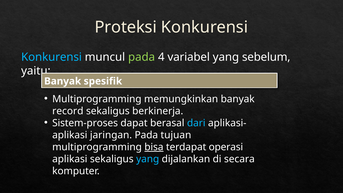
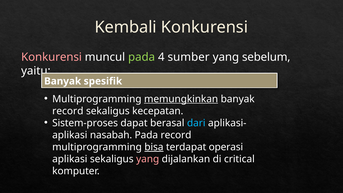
Proteksi: Proteksi -> Kembali
Konkurensi at (52, 57) colour: light blue -> pink
variabel: variabel -> sumber
memungkinkan underline: none -> present
berkinerja: berkinerja -> kecepatan
jaringan: jaringan -> nasabah
Pada tujuan: tujuan -> record
yang at (148, 159) colour: light blue -> pink
secara: secara -> critical
